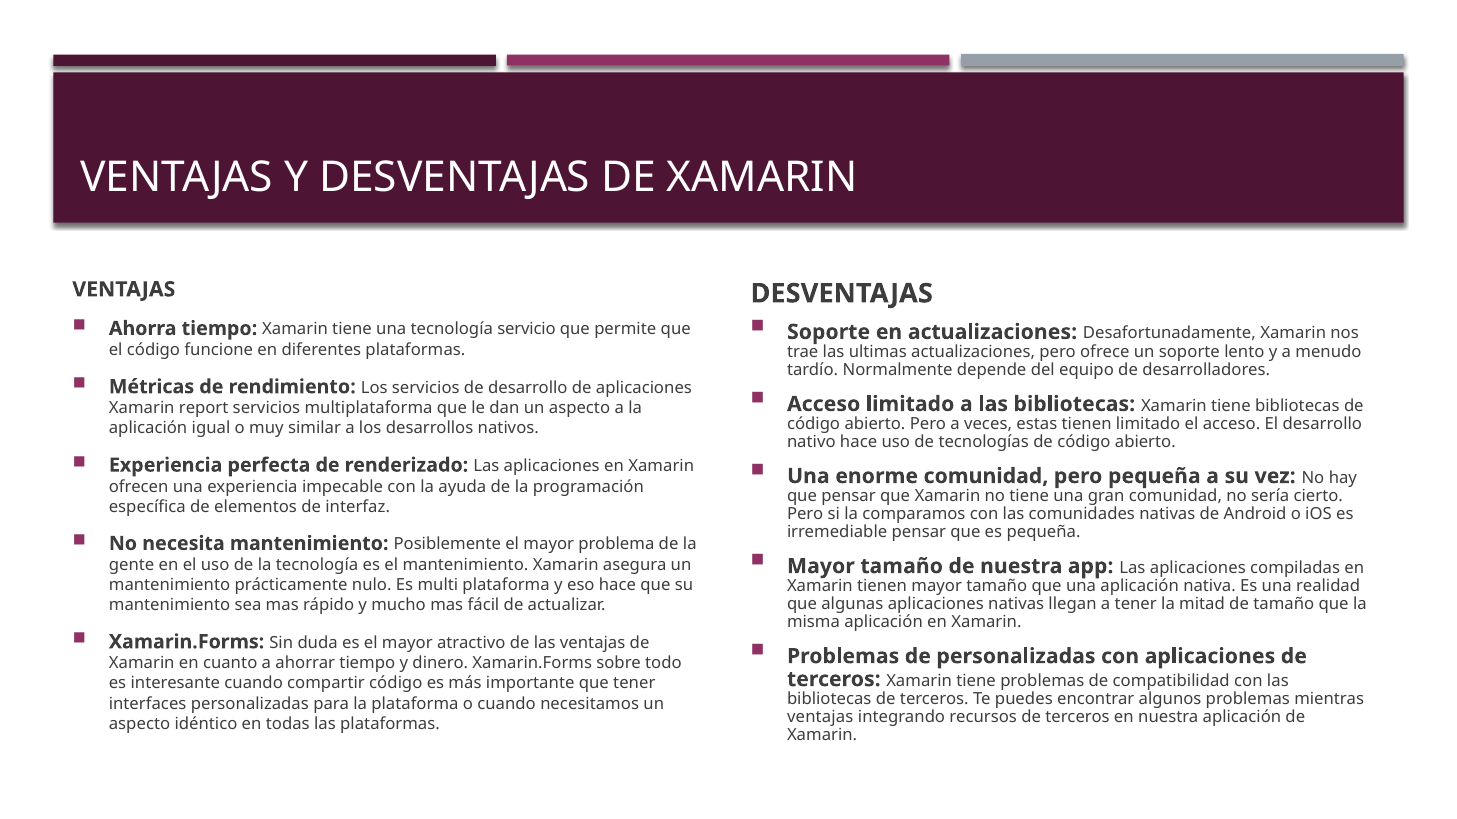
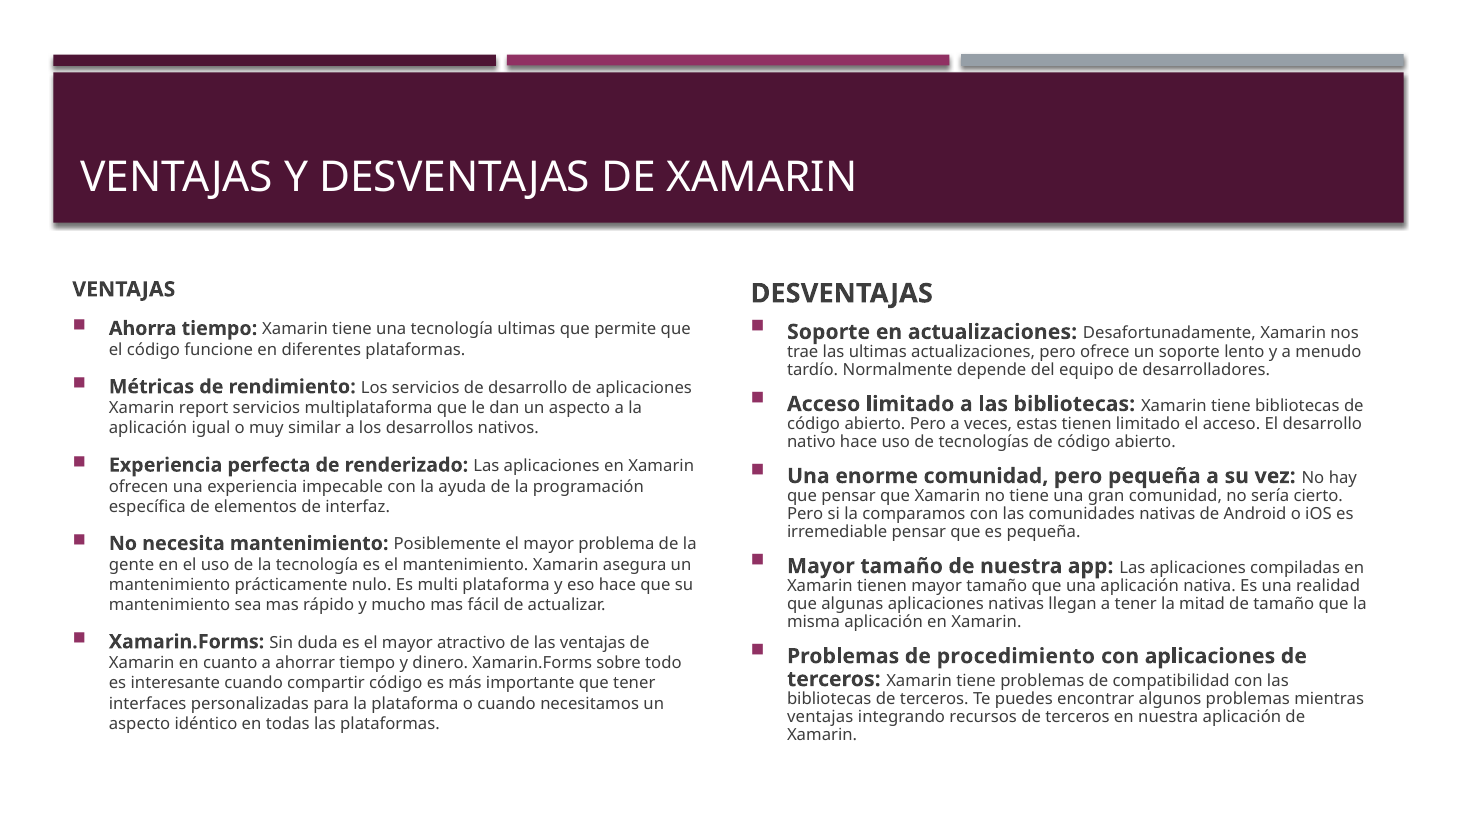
tecnología servicio: servicio -> ultimas
de personalizadas: personalizadas -> procedimiento
